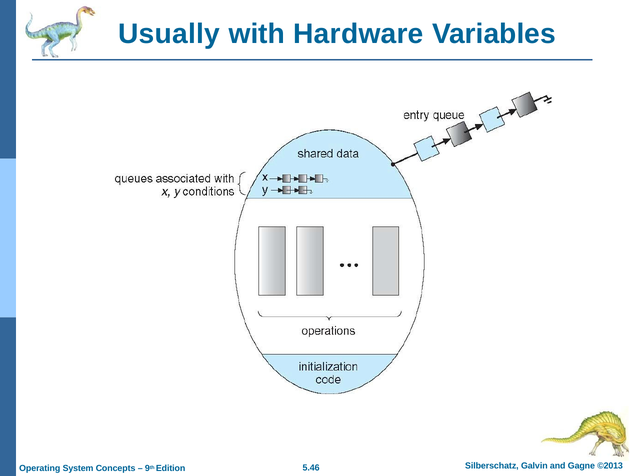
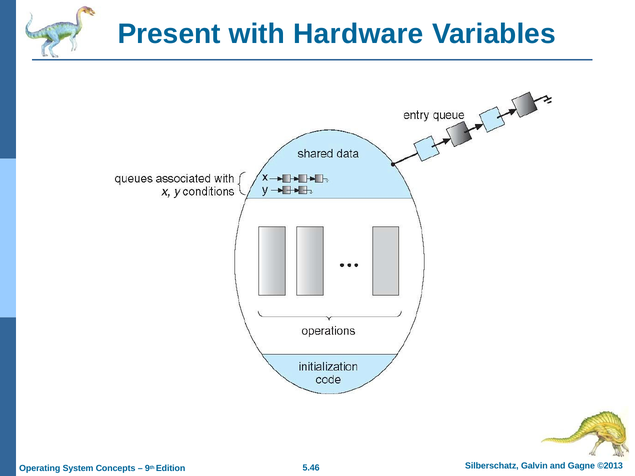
Usually: Usually -> Present
